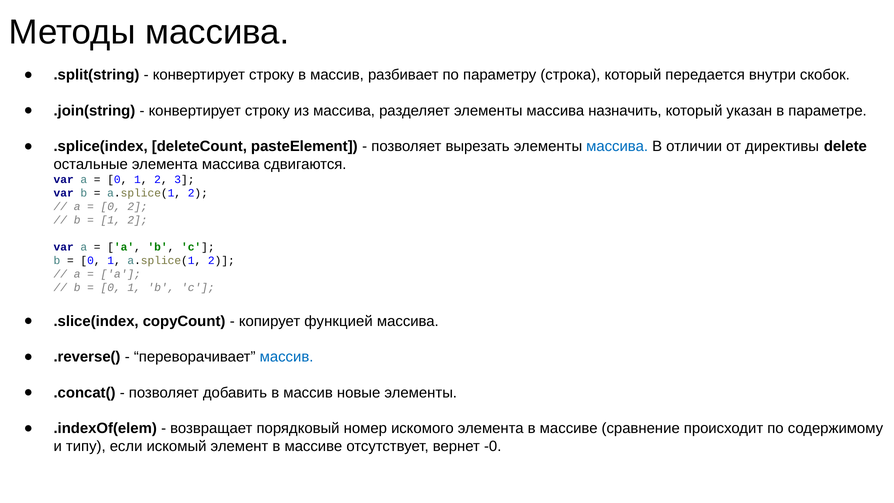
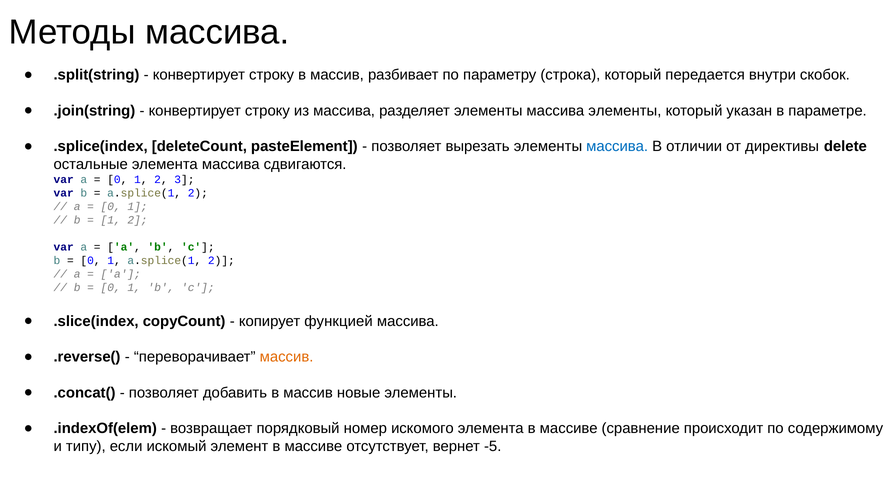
массива назначить: назначить -> элементы
2 at (137, 207): 2 -> 1
массив at (287, 357) colour: blue -> orange
-0: -0 -> -5
